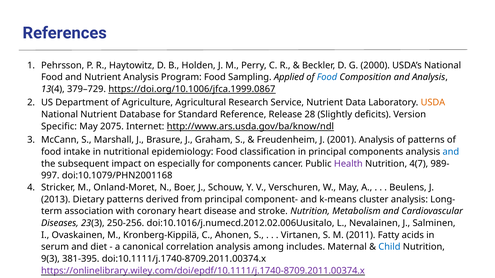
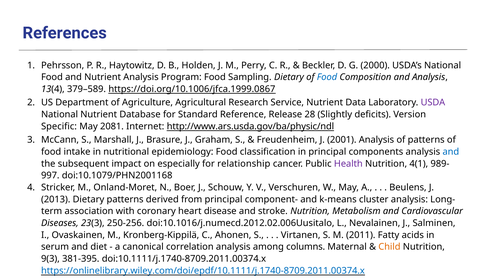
Applied at (289, 77): Applied -> Dietary
379–729: 379–729 -> 379–589
USDA colour: orange -> purple
2075: 2075 -> 2081
http://www.ars.usda.gov/ba/know/ndl: http://www.ars.usda.gov/ba/know/ndl -> http://www.ars.usda.gov/ba/physic/ndl
for components: components -> relationship
4(7: 4(7 -> 4(1
includes: includes -> columns
Child colour: blue -> orange
https://onlinelibrary.wiley.com/doi/epdf/10.1111/j.1740-8709.2011.00374.x colour: purple -> blue
